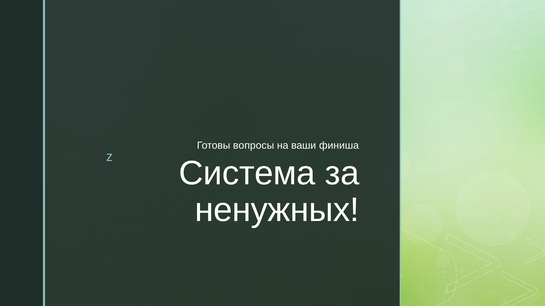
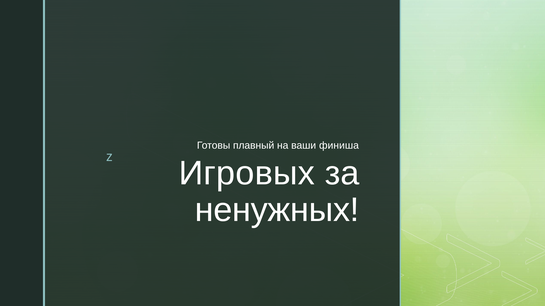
вопросы: вопросы -> плавный
Система: Система -> Игровых
